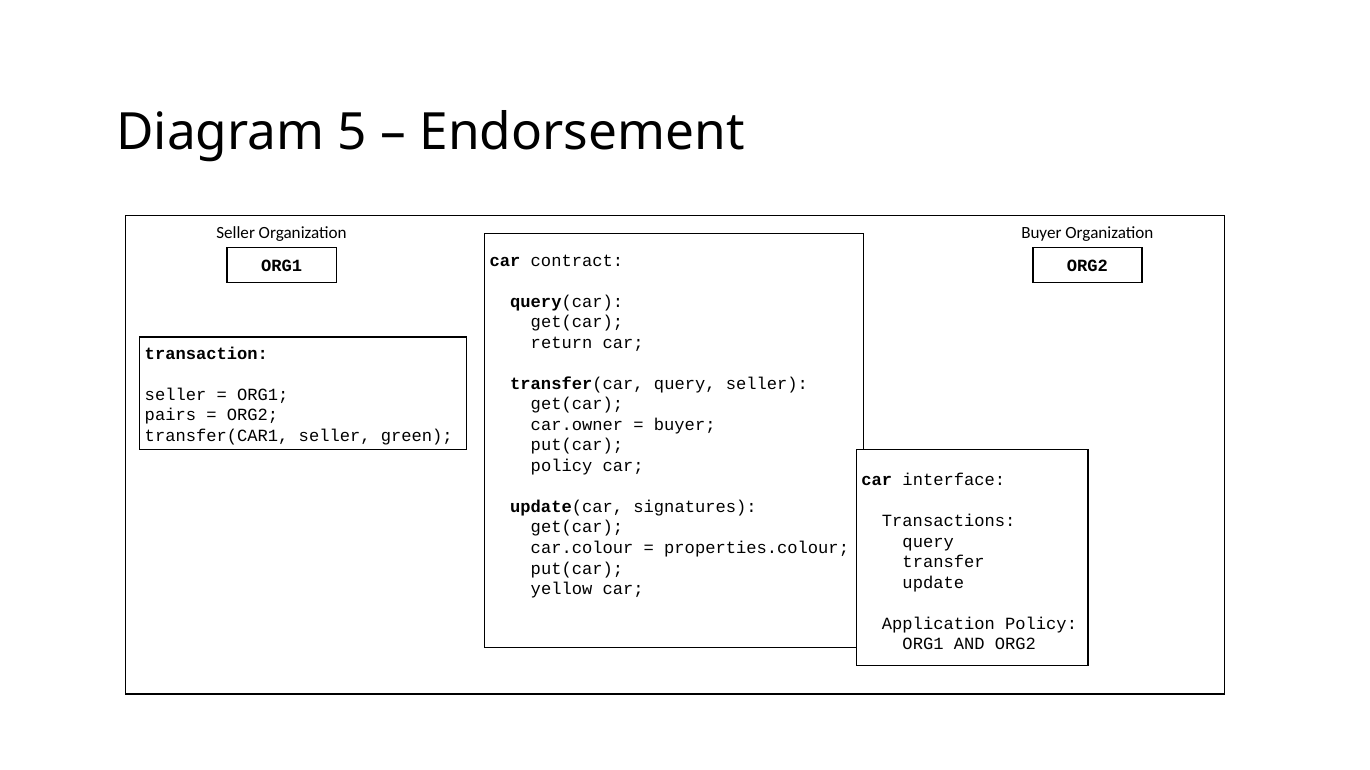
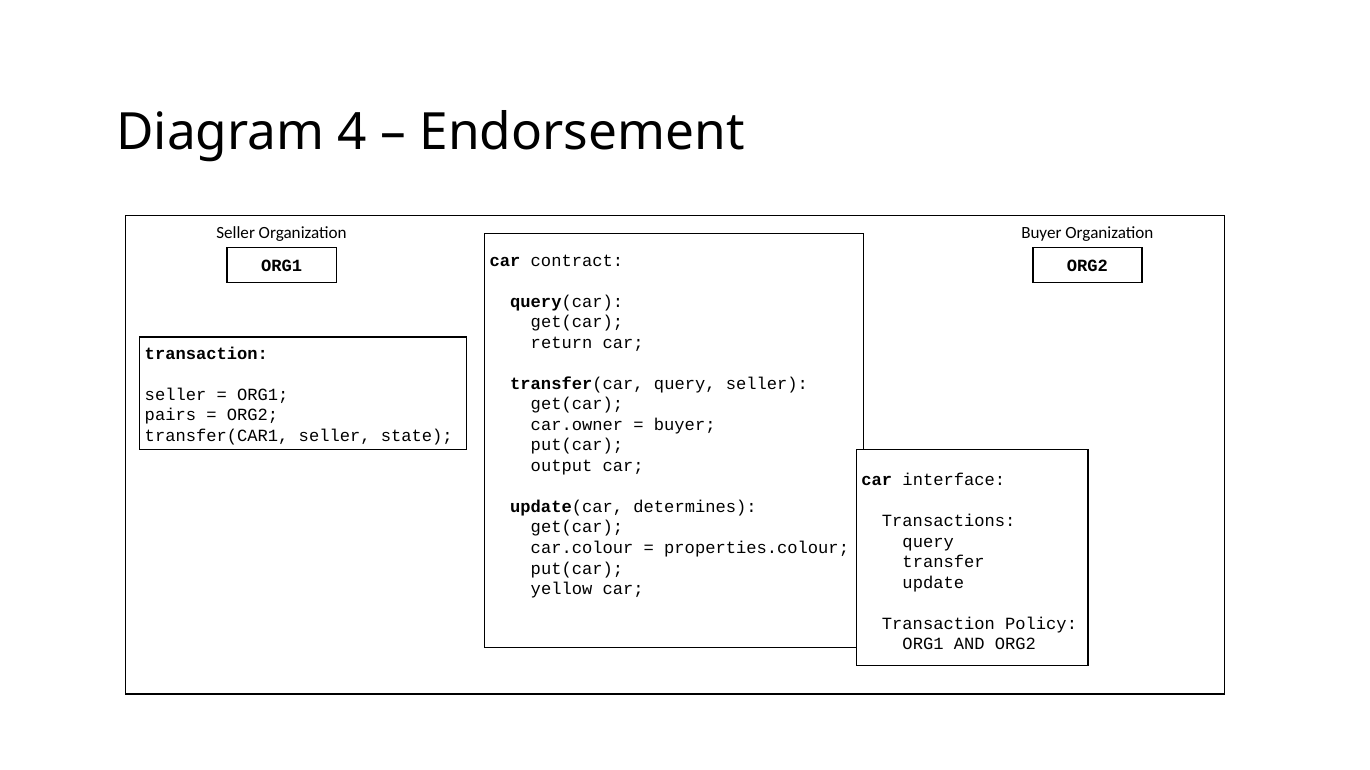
5: 5 -> 4
green: green -> state
policy at (562, 466): policy -> output
signatures: signatures -> determines
Application at (938, 624): Application -> Transaction
